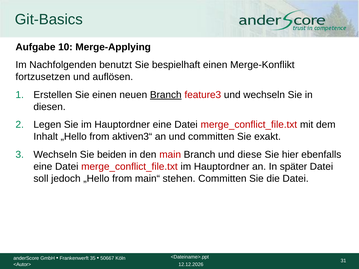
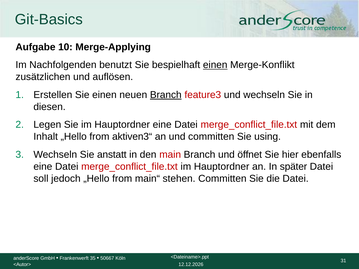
einen at (215, 65) underline: none -> present
fortzusetzen: fortzusetzen -> zusätzlichen
exakt: exakt -> using
beiden: beiden -> anstatt
diese: diese -> öffnet
